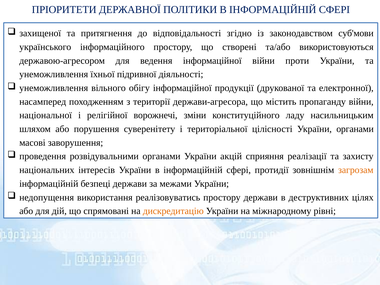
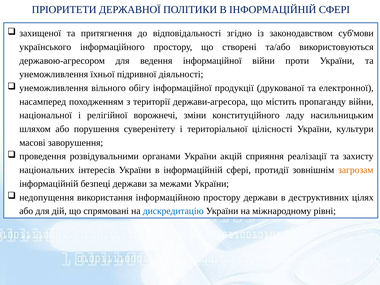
України органами: органами -> культури
реалізовуватись: реалізовуватись -> інформаційною
дискредитацію colour: orange -> blue
